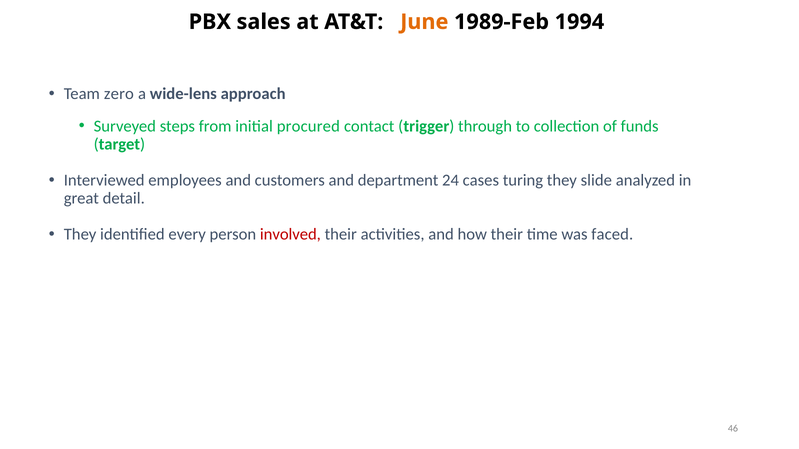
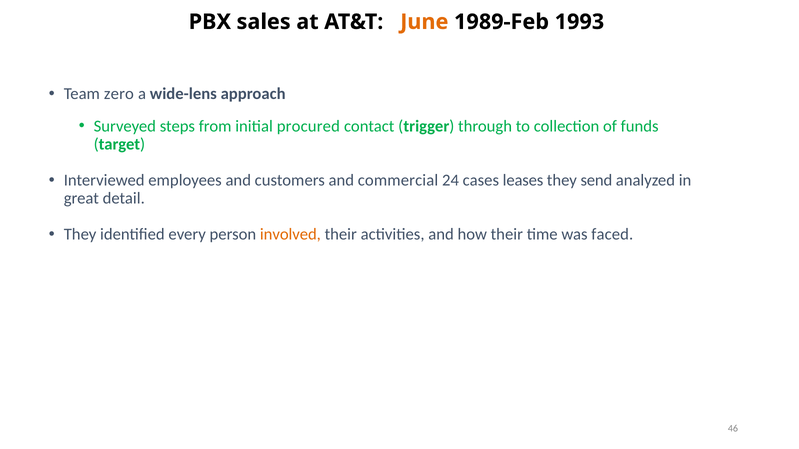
1994: 1994 -> 1993
department: department -> commercial
turing: turing -> leases
slide: slide -> send
involved colour: red -> orange
